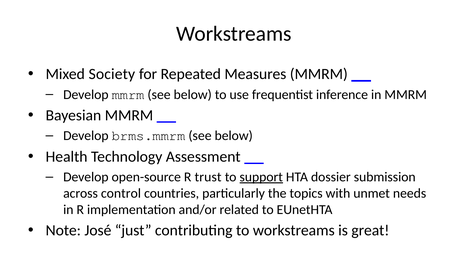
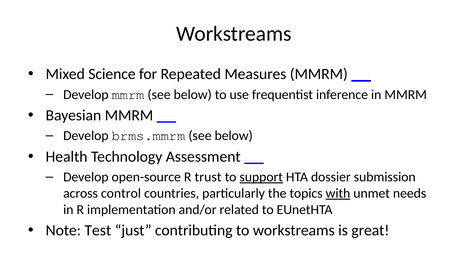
Society: Society -> Science
with underline: none -> present
José: José -> Test
